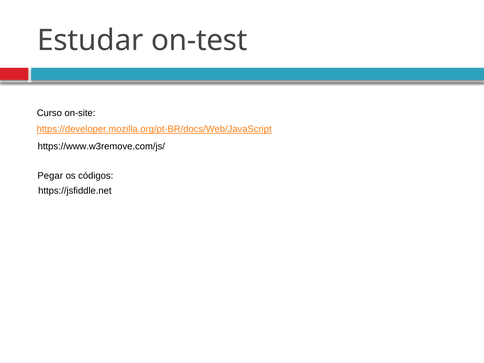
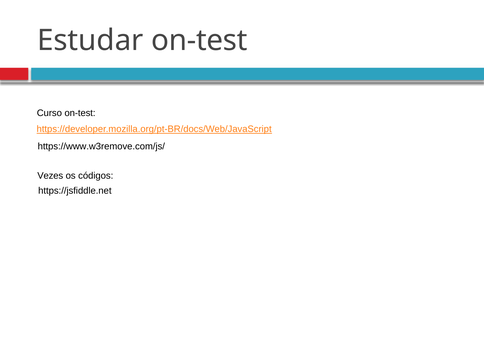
Curso on-site: on-site -> on-test
Pegar: Pegar -> Vezes
